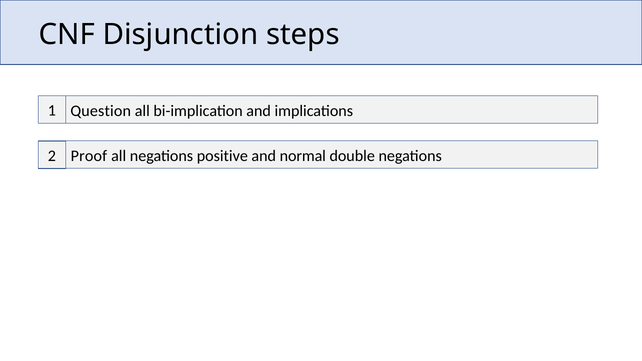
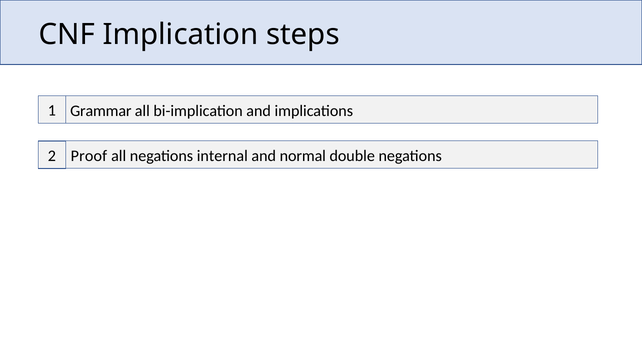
Disjunction: Disjunction -> Implication
Question: Question -> Grammar
positive: positive -> internal
